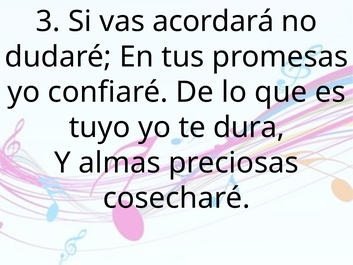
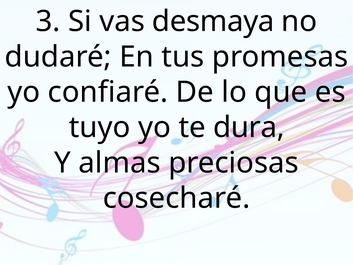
acordará: acordará -> desmaya
